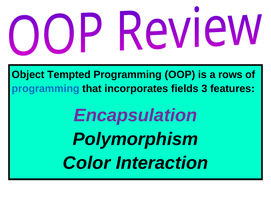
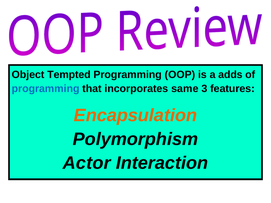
rows: rows -> adds
fields: fields -> same
Encapsulation colour: purple -> orange
Color: Color -> Actor
